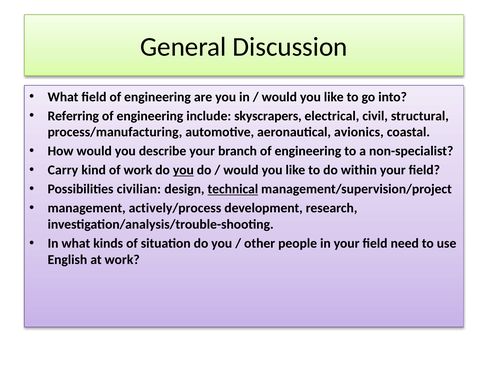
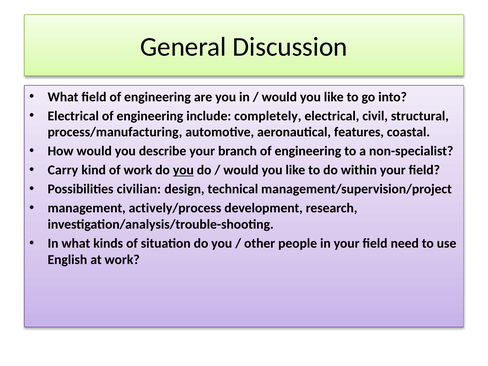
Referring at (73, 116): Referring -> Electrical
skyscrapers: skyscrapers -> completely
avionics: avionics -> features
technical underline: present -> none
